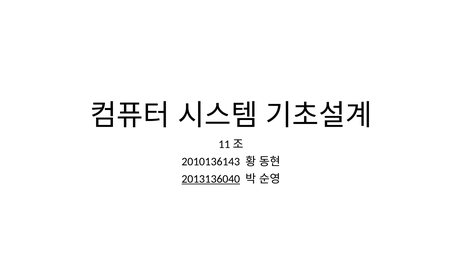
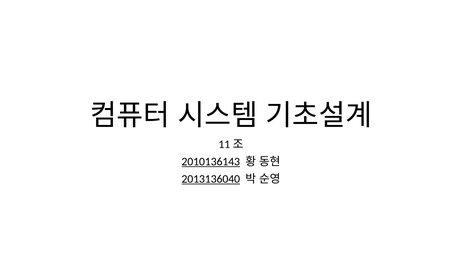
2010136143 underline: none -> present
